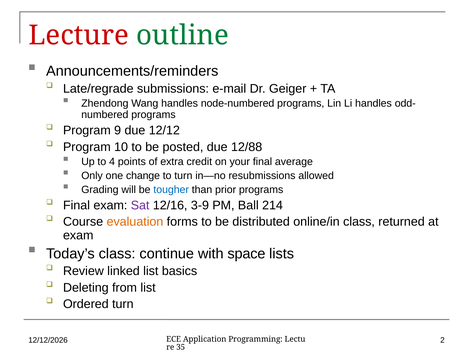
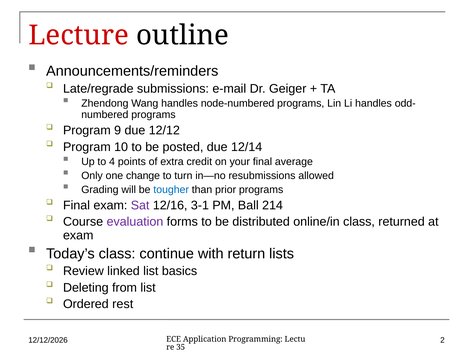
outline colour: green -> black
12/88: 12/88 -> 12/14
3-9: 3-9 -> 3-1
evaluation colour: orange -> purple
space: space -> return
Ordered turn: turn -> rest
